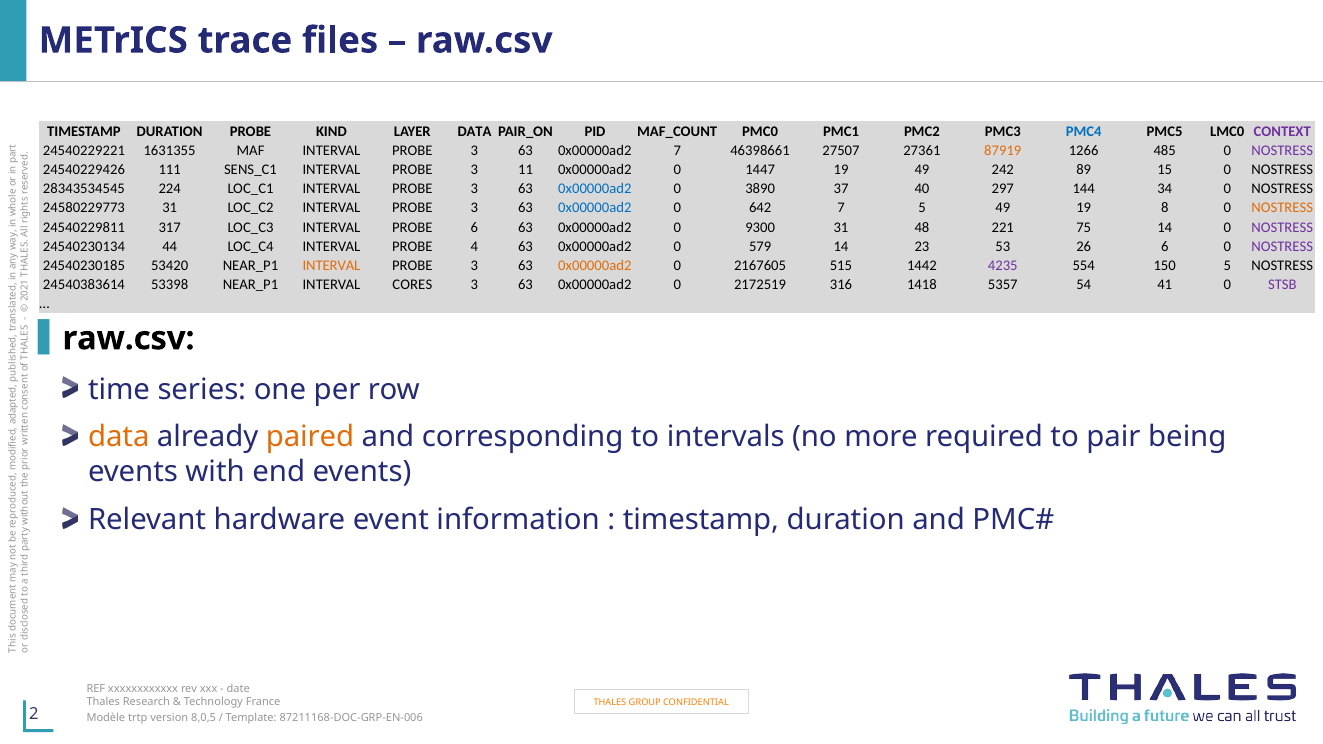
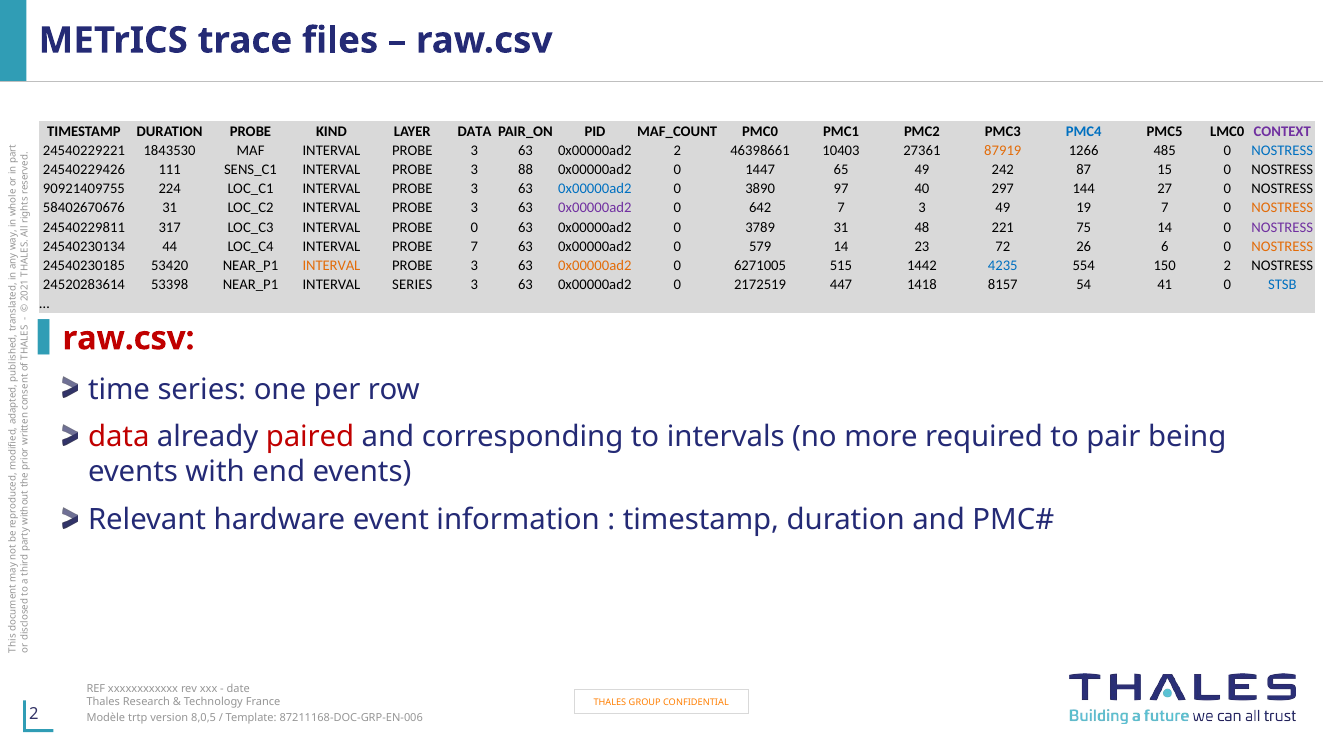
1631355: 1631355 -> 1843530
0x00000ad2 7: 7 -> 2
27507: 27507 -> 10403
NOSTRESS at (1282, 151) colour: purple -> blue
11: 11 -> 88
1447 19: 19 -> 65
89: 89 -> 87
28343534545: 28343534545 -> 90921409755
37: 37 -> 97
34: 34 -> 27
24580229773: 24580229773 -> 58402670676
0x00000ad2 at (595, 208) colour: blue -> purple
7 5: 5 -> 3
19 8: 8 -> 7
PROBE 6: 6 -> 0
9300: 9300 -> 3789
PROBE 4: 4 -> 7
53: 53 -> 72
NOSTRESS at (1282, 246) colour: purple -> orange
2167605: 2167605 -> 6271005
4235 colour: purple -> blue
150 5: 5 -> 2
24540383614: 24540383614 -> 24520283614
INTERVAL CORES: CORES -> SERIES
316: 316 -> 447
5357: 5357 -> 8157
STSB colour: purple -> blue
raw.csv at (129, 338) colour: black -> red
data at (119, 437) colour: orange -> red
paired colour: orange -> red
